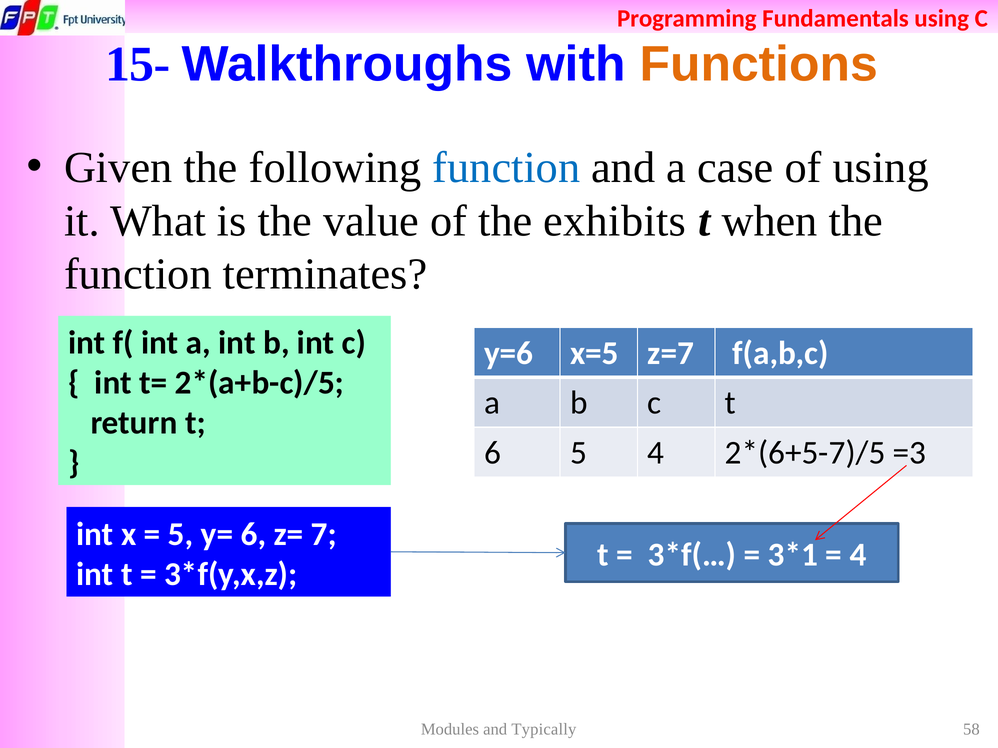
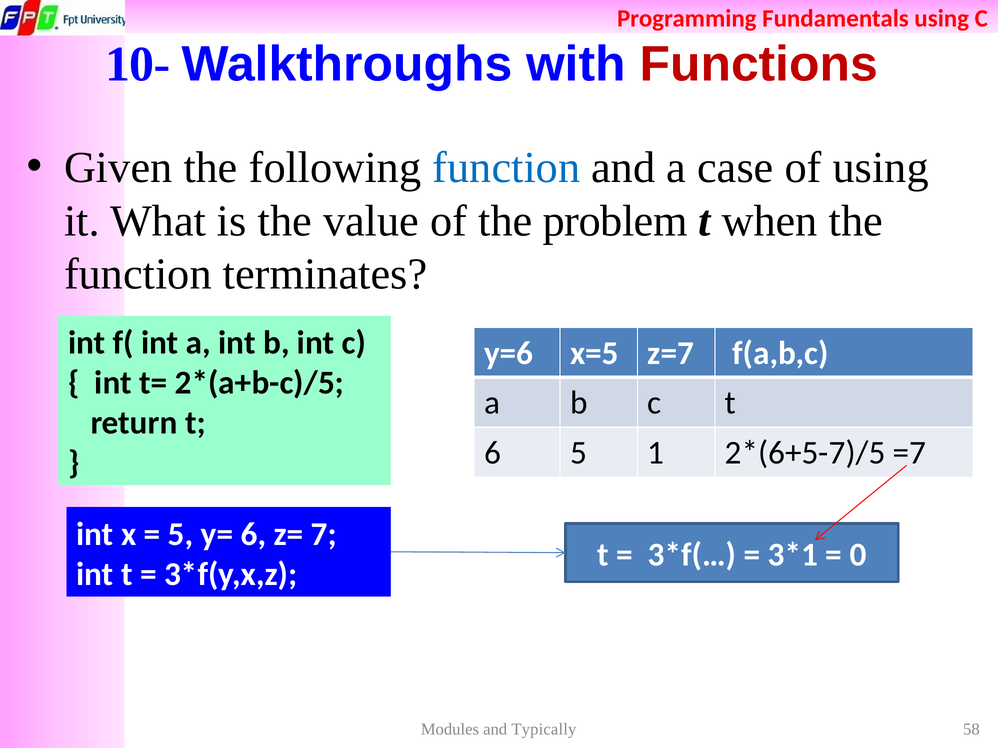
15-: 15- -> 10-
Functions colour: orange -> red
exhibits: exhibits -> problem
5 4: 4 -> 1
=3: =3 -> =7
4 at (858, 555): 4 -> 0
